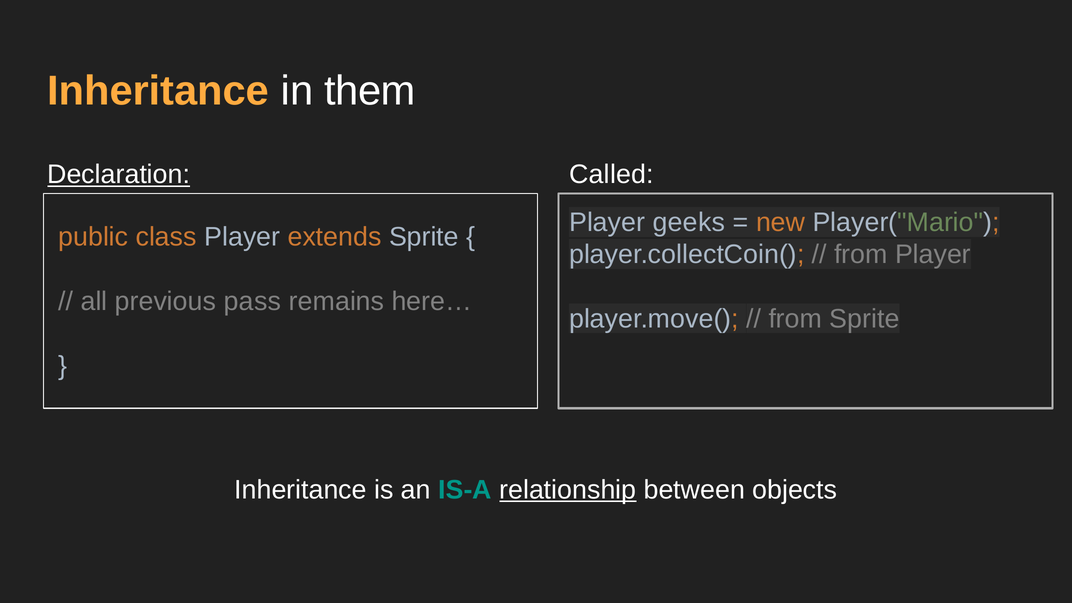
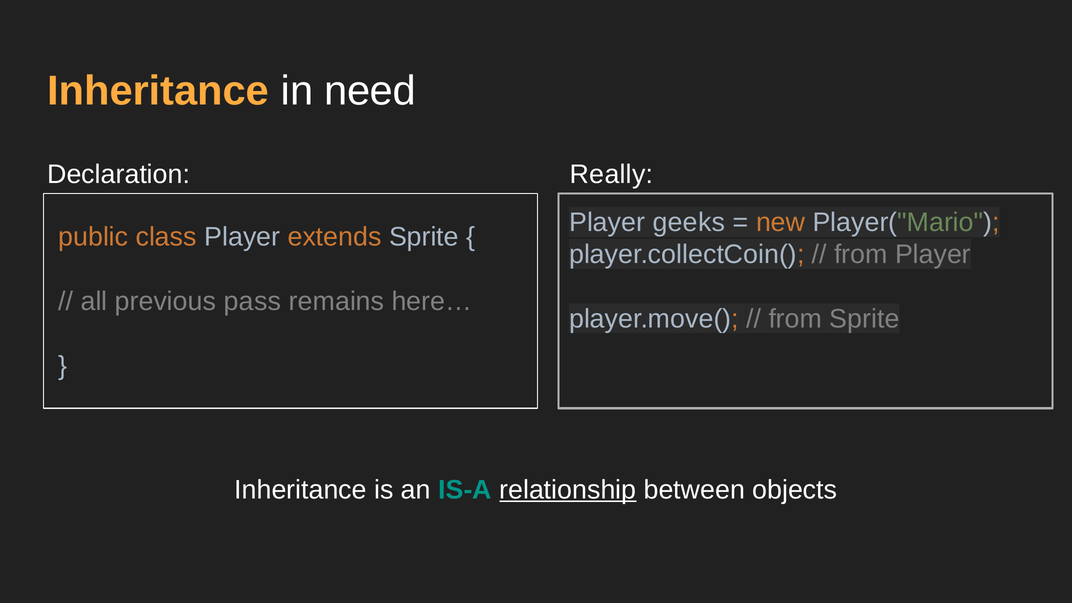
them: them -> need
Declaration underline: present -> none
Called: Called -> Really
